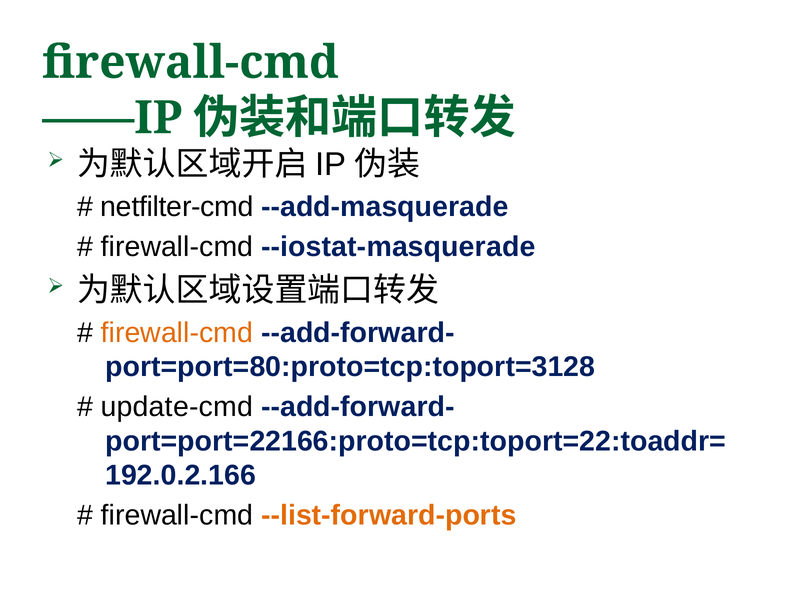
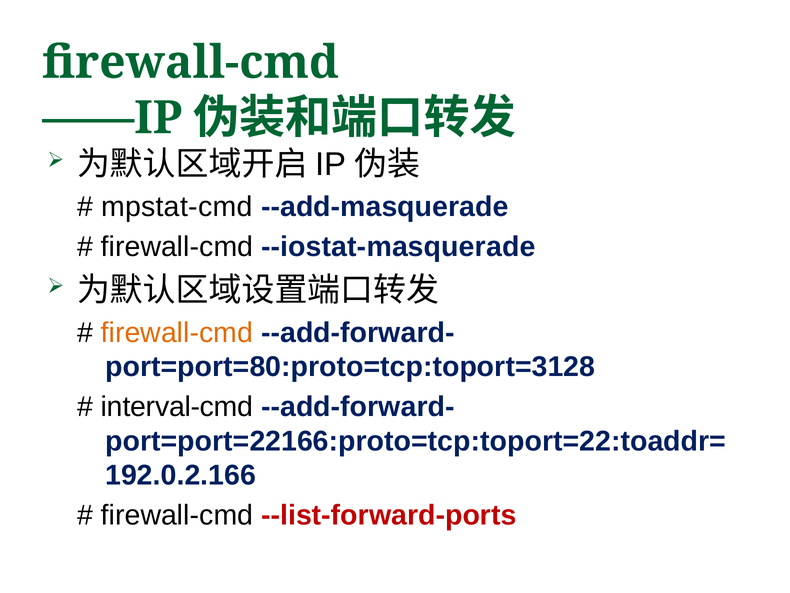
netfilter-cmd: netfilter-cmd -> mpstat-cmd
update-cmd: update-cmd -> interval-cmd
--list-forward-ports colour: orange -> red
